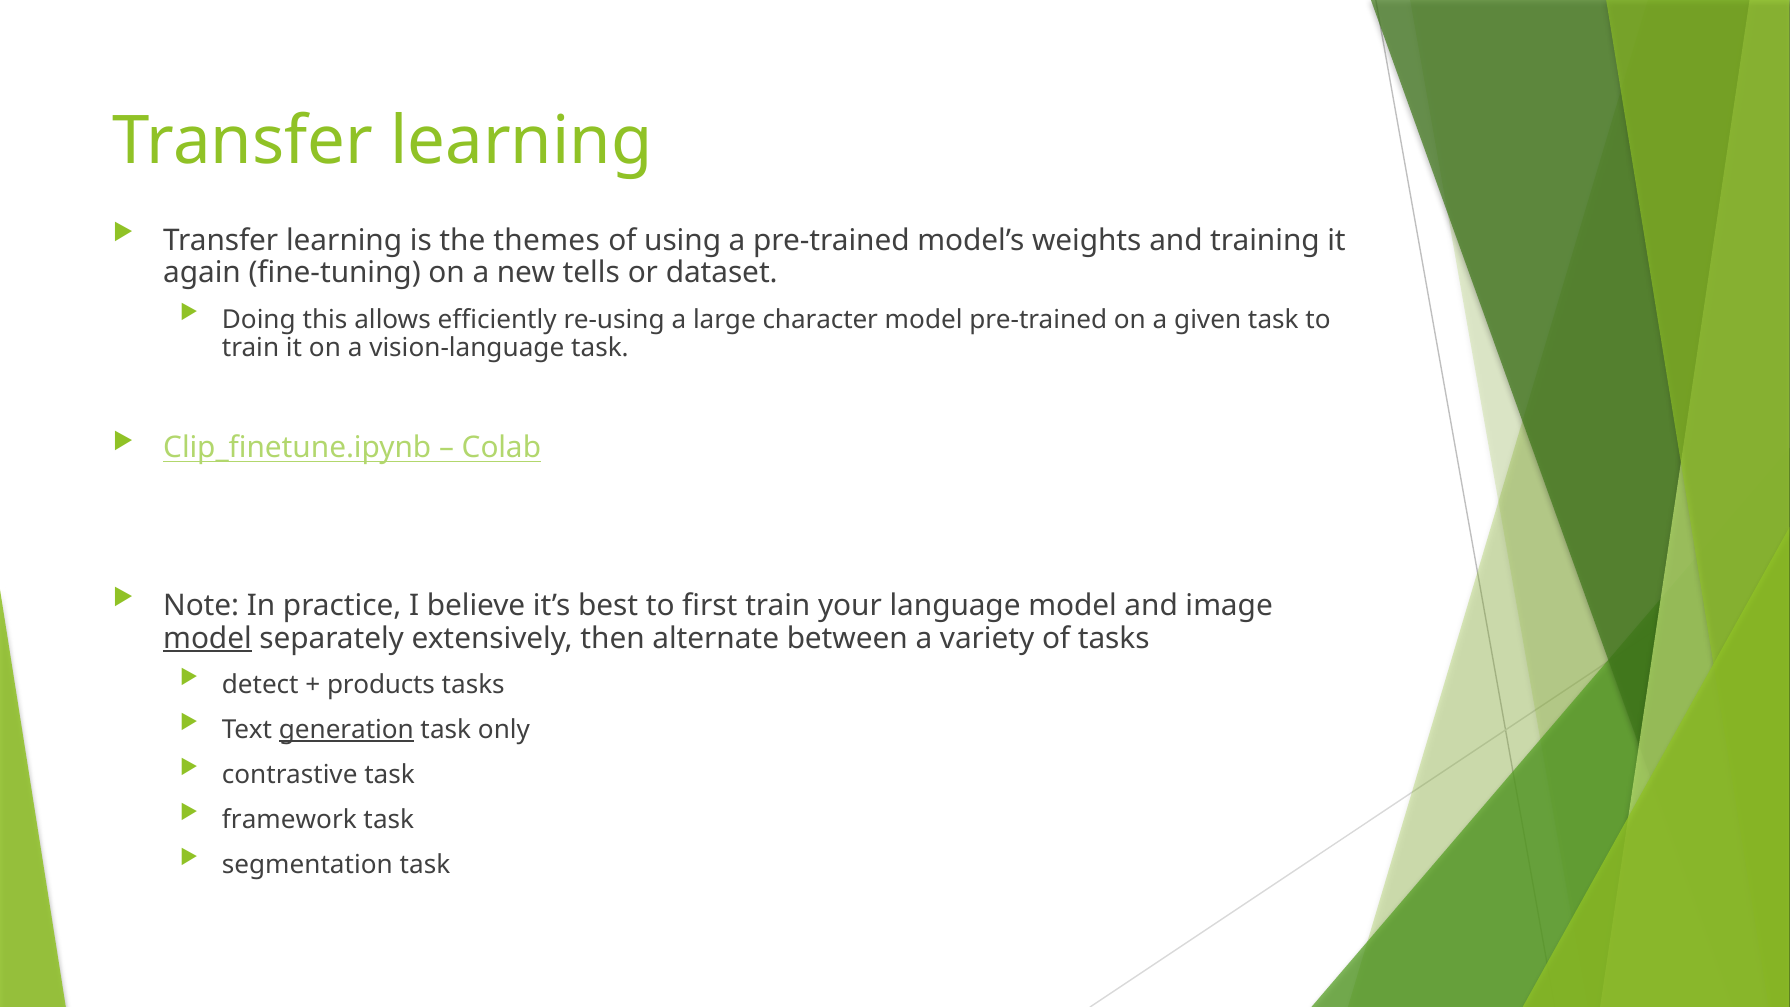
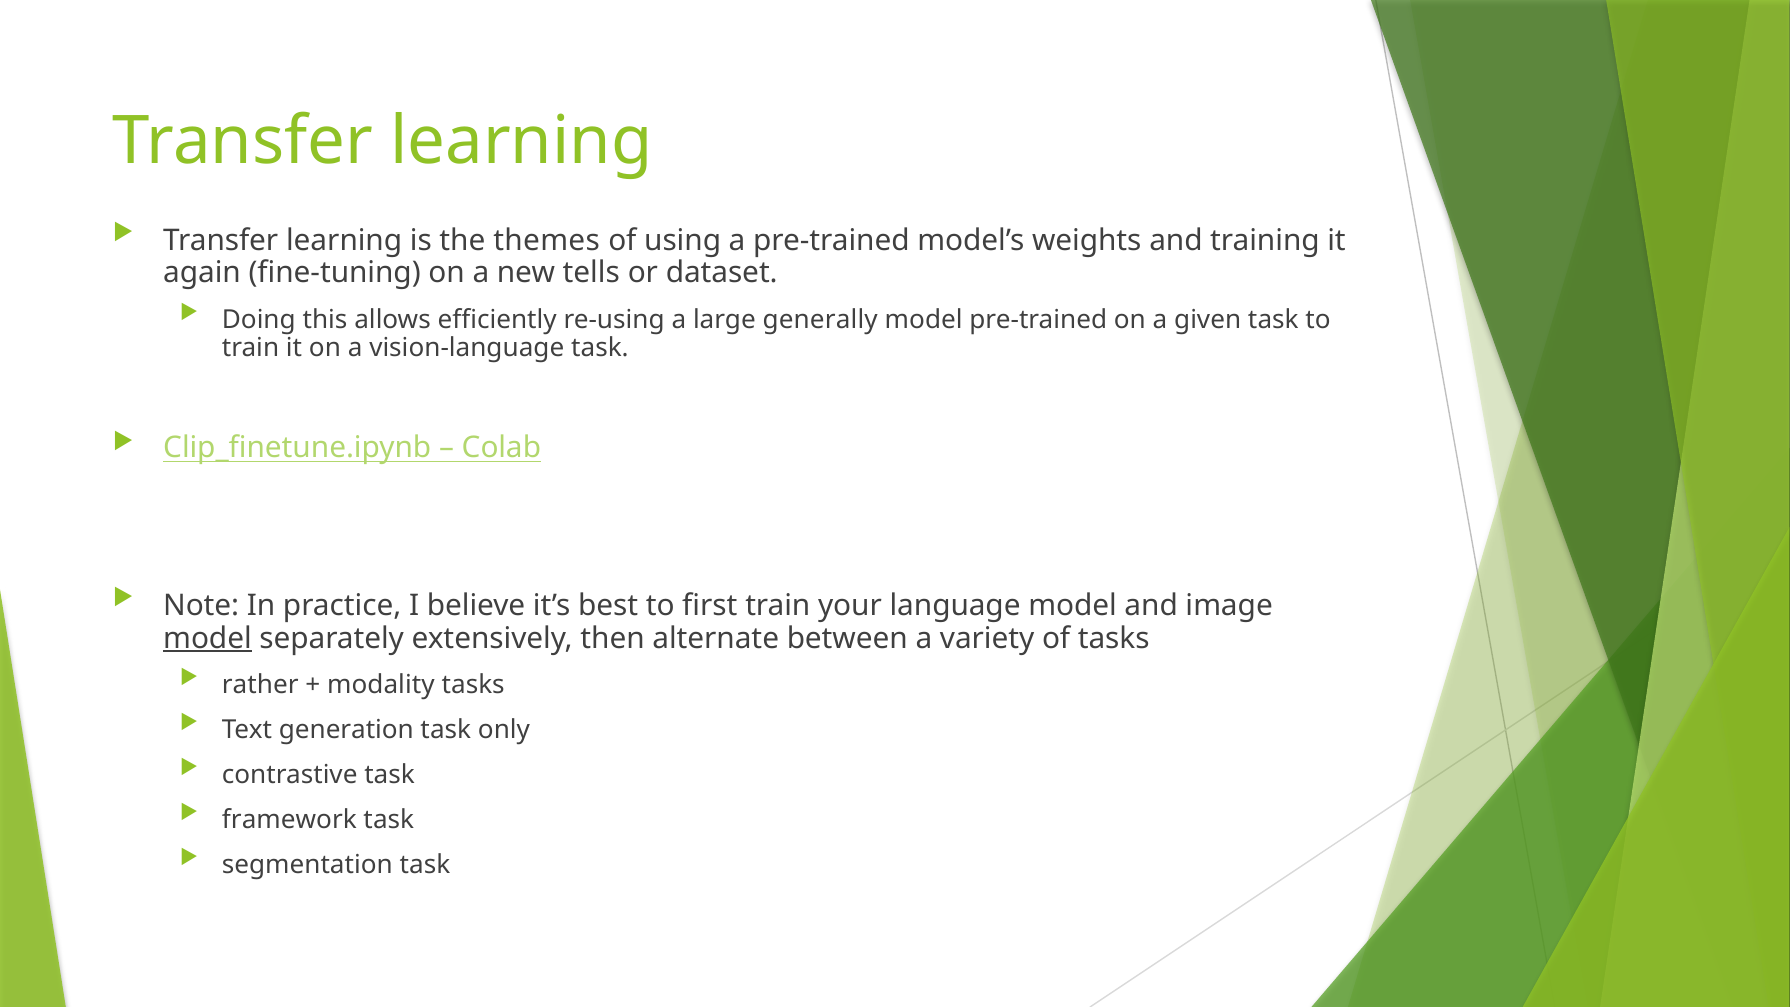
character: character -> generally
detect: detect -> rather
products: products -> modality
generation underline: present -> none
